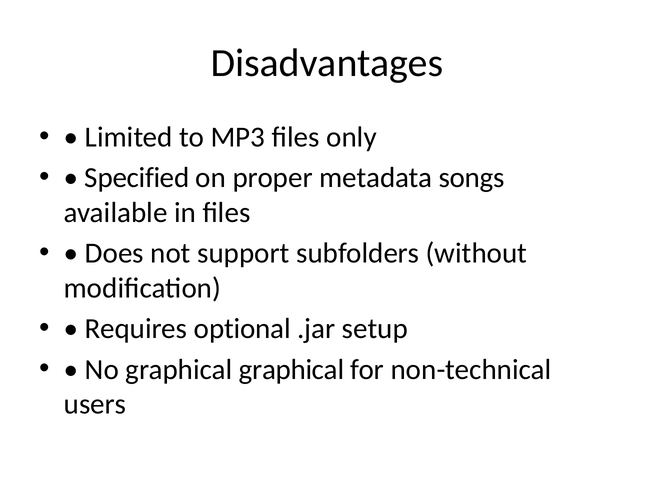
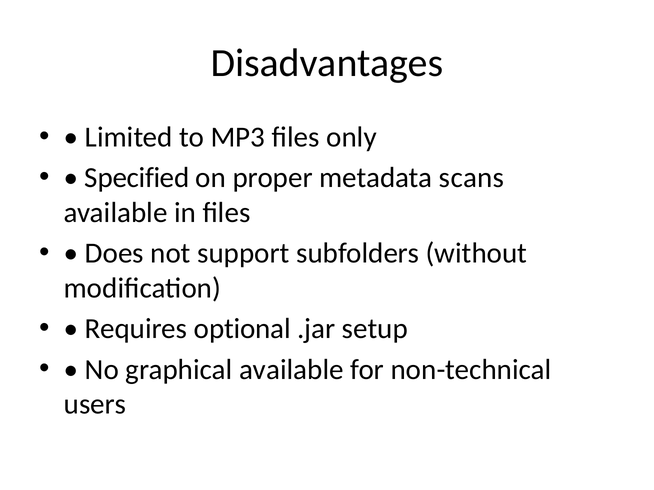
songs: songs -> scans
graphical graphical: graphical -> available
